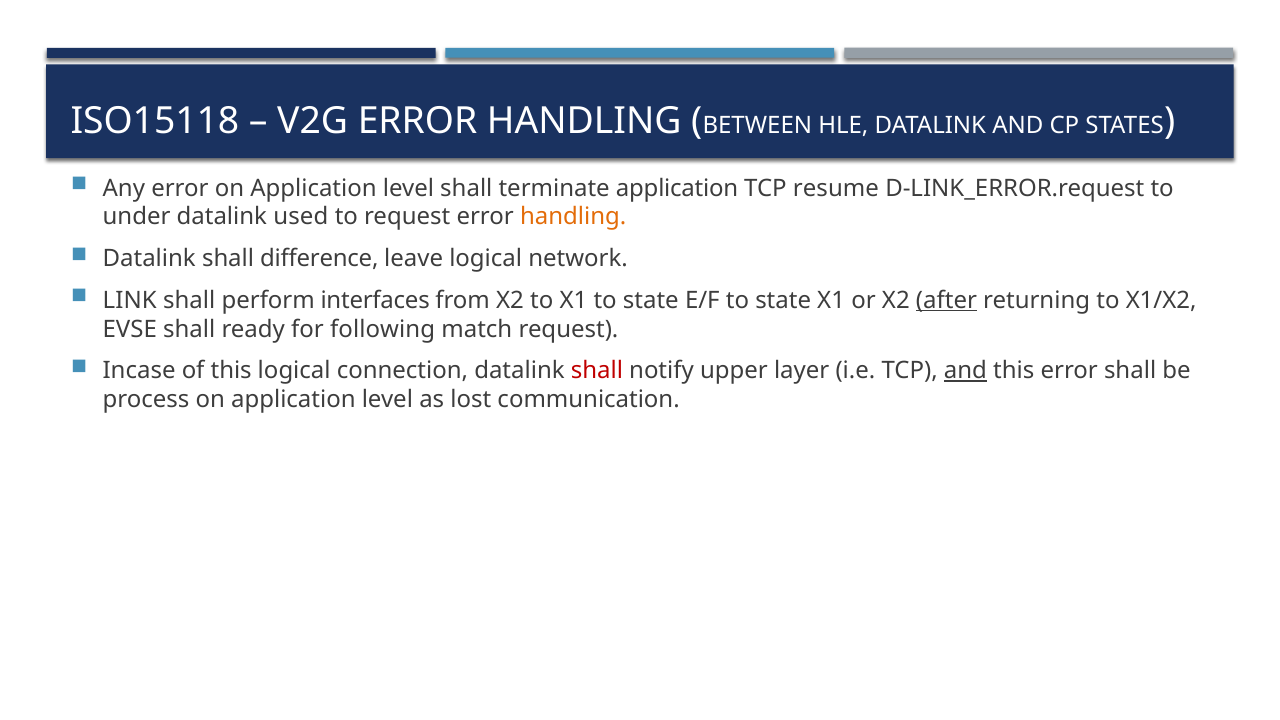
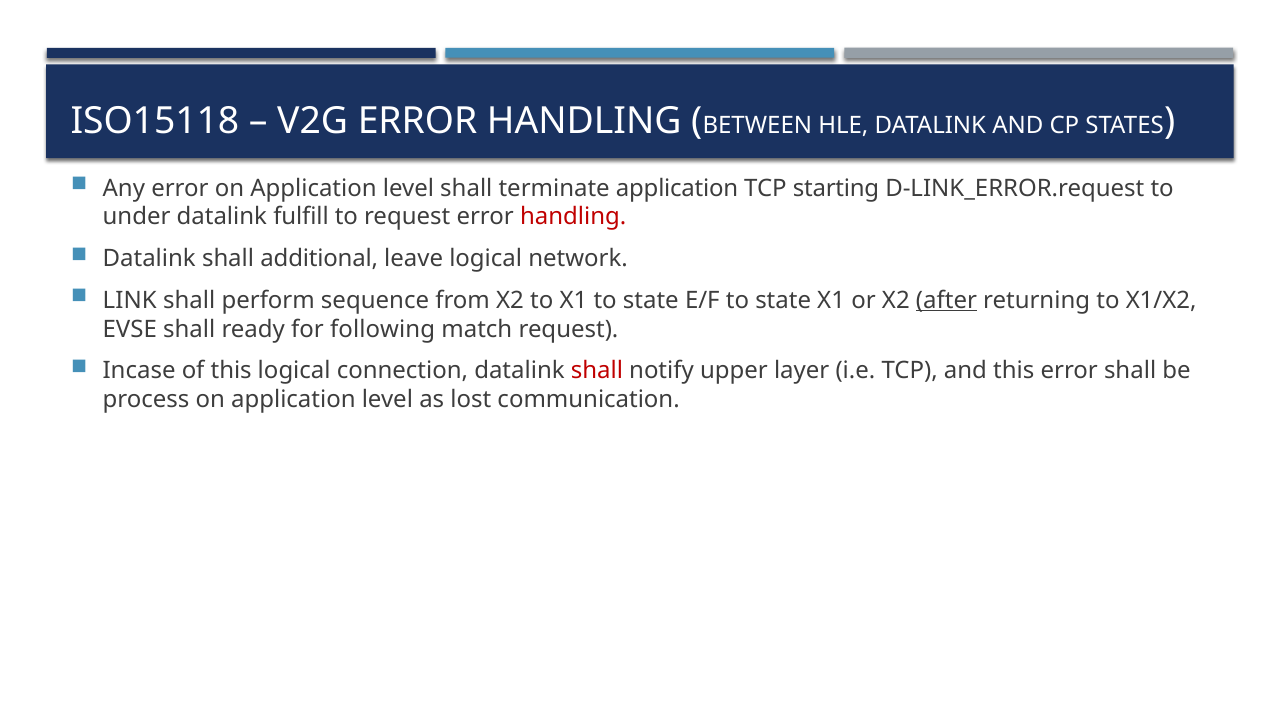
resume: resume -> starting
used: used -> fulfill
handling at (573, 217) colour: orange -> red
difference: difference -> additional
interfaces: interfaces -> sequence
and at (965, 371) underline: present -> none
